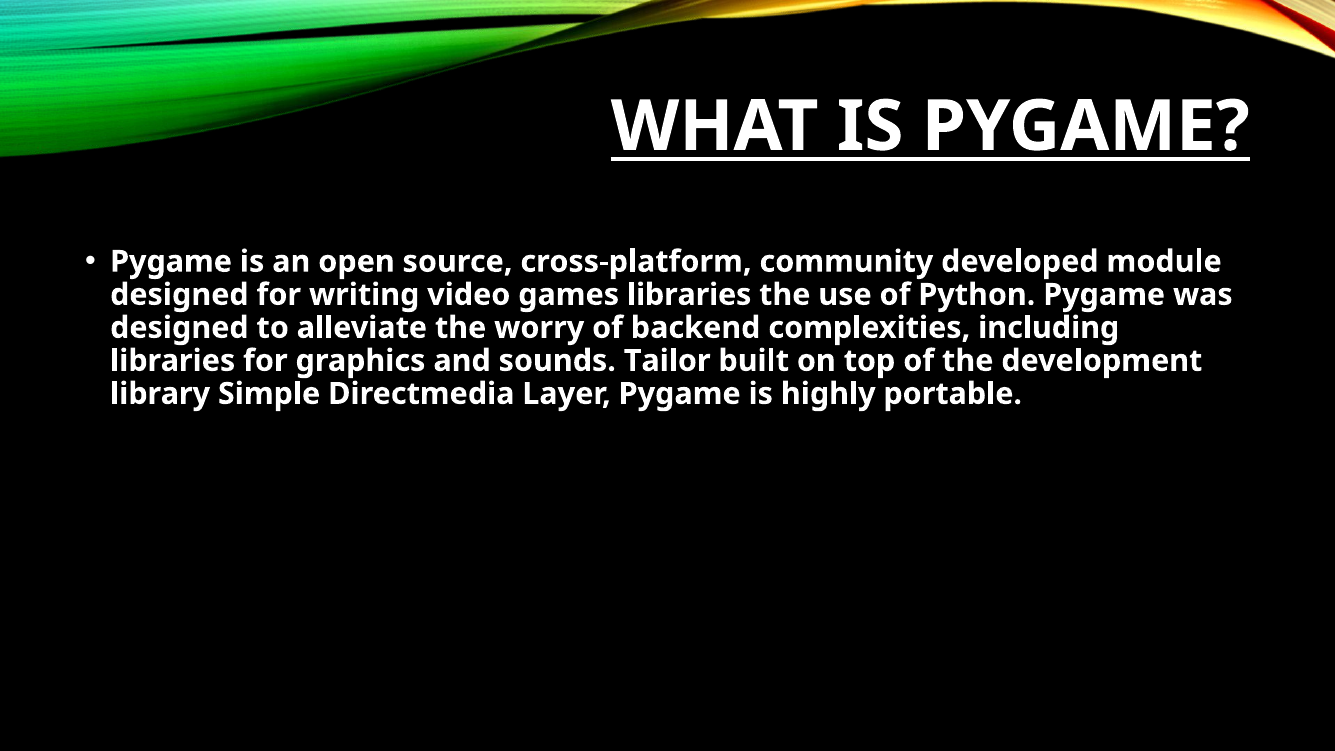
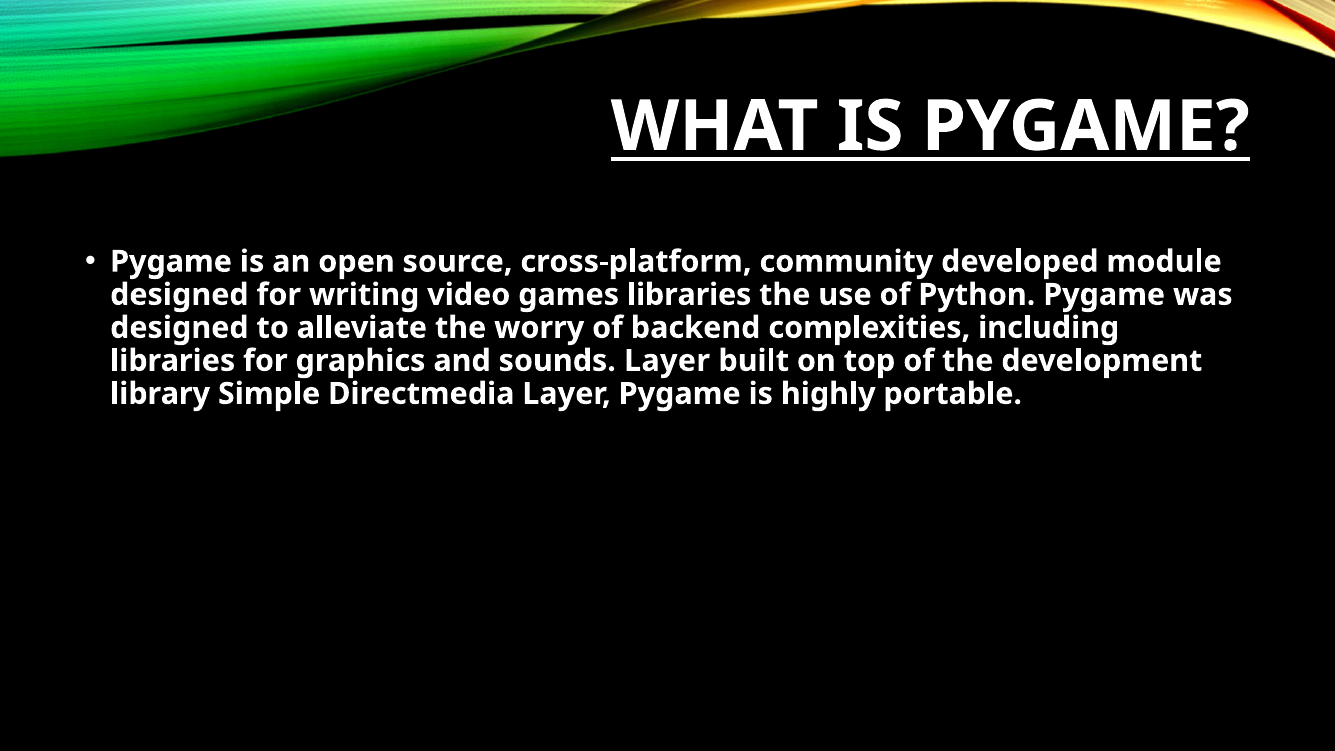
sounds Tailor: Tailor -> Layer
